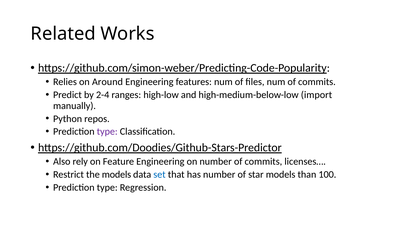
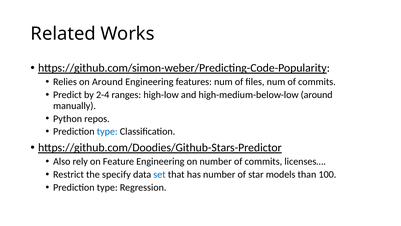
high-medium-below-low import: import -> around
type at (107, 131) colour: purple -> blue
the models: models -> specify
